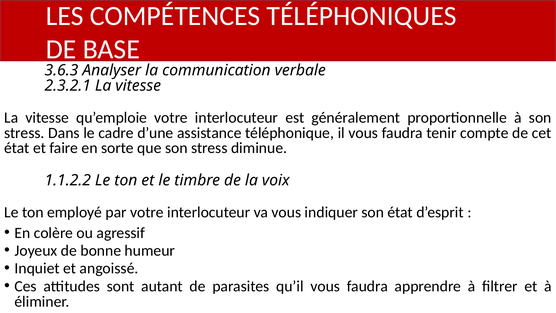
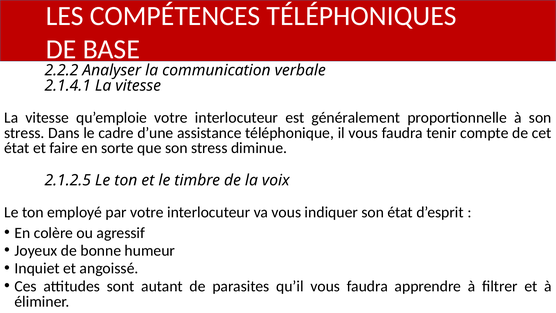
3.6.3: 3.6.3 -> 2.2.2
2.3.2.1: 2.3.2.1 -> 2.1.4.1
1.1.2.2: 1.1.2.2 -> 2.1.2.5
